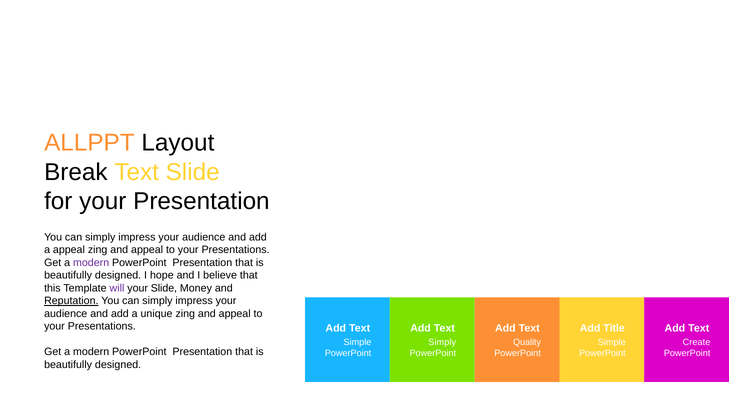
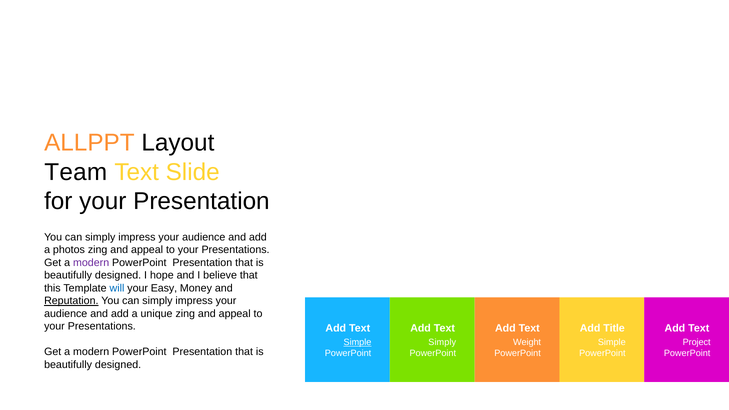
Break: Break -> Team
a appeal: appeal -> photos
will colour: purple -> blue
your Slide: Slide -> Easy
Simple at (357, 342) underline: none -> present
Quality: Quality -> Weight
Create: Create -> Project
